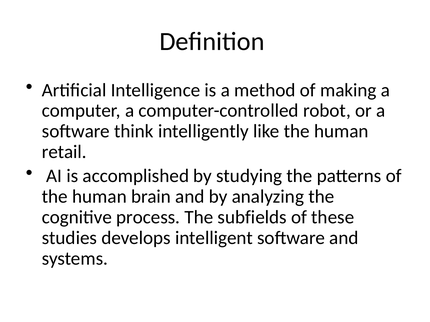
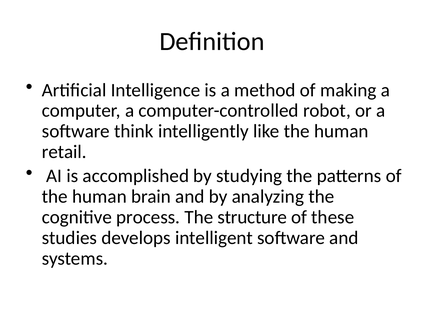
subfields: subfields -> structure
